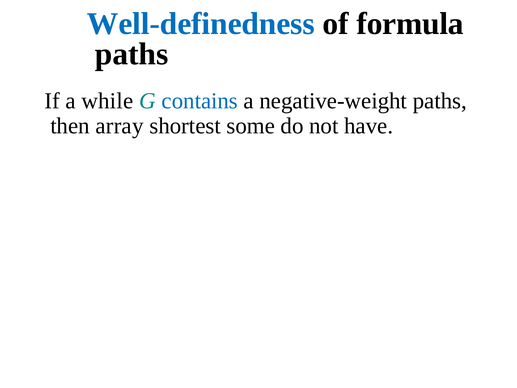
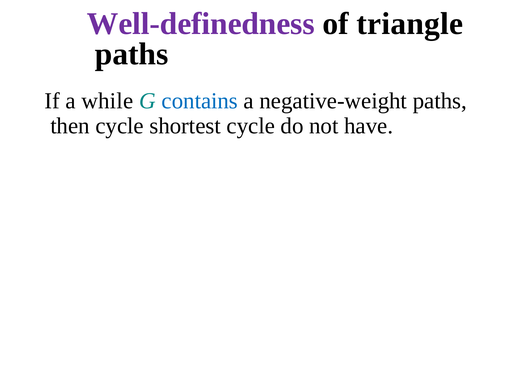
Well-definedness colour: blue -> purple
formula: formula -> triangle
then array: array -> cycle
shortest some: some -> cycle
